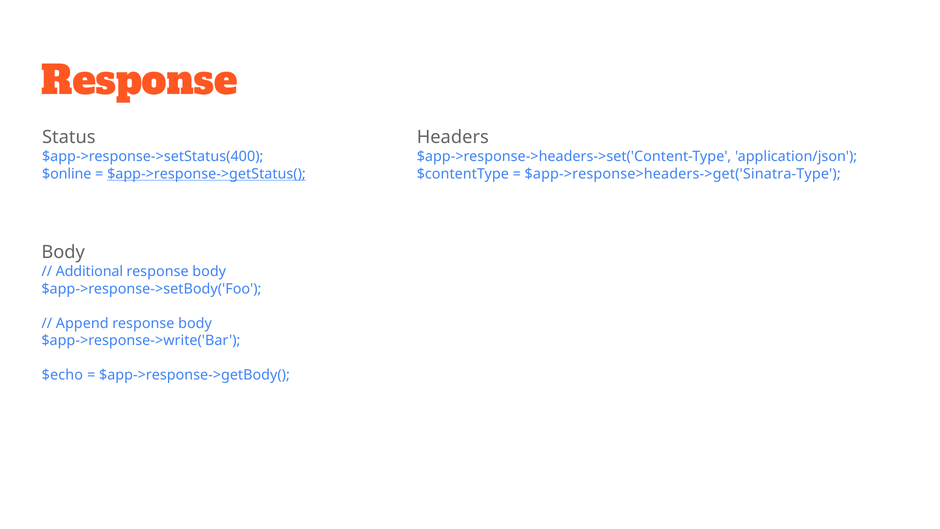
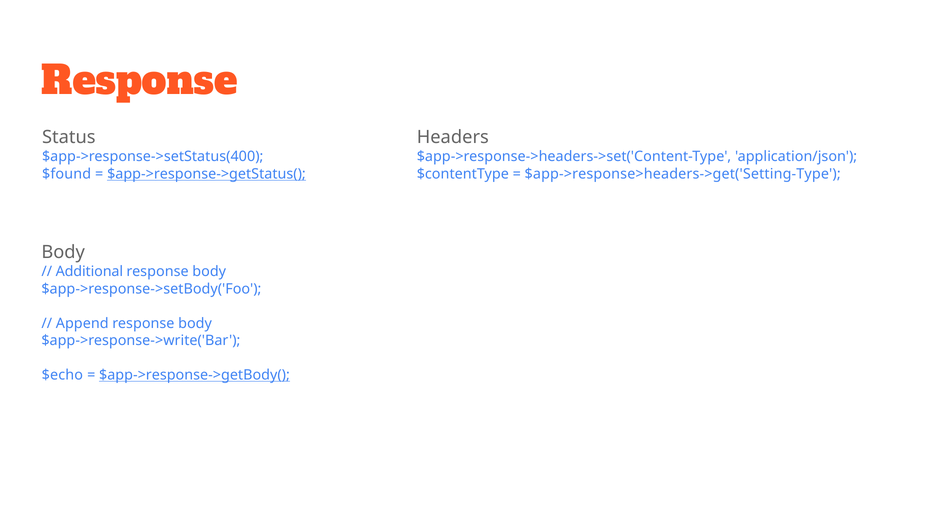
$online: $online -> $found
$app->response>headers->get('Sinatra-Type: $app->response>headers->get('Sinatra-Type -> $app->response>headers->get('Setting-Type
$app->response->getBody( underline: none -> present
